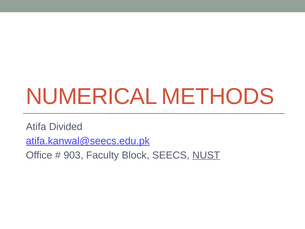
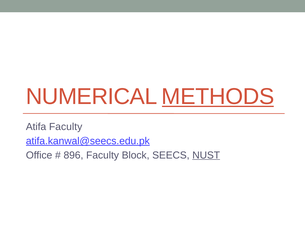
METHODS underline: none -> present
Atifa Divided: Divided -> Faculty
903: 903 -> 896
